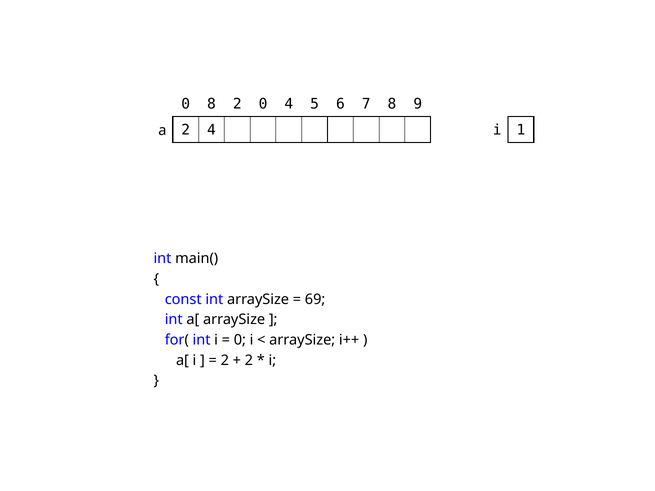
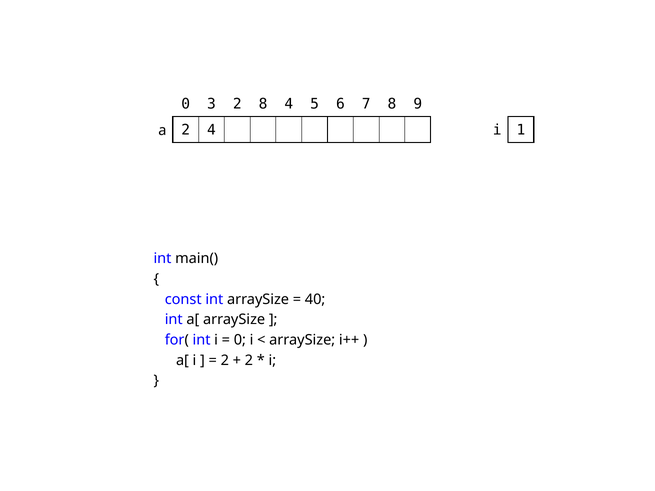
0 8: 8 -> 3
2 0: 0 -> 8
69: 69 -> 40
